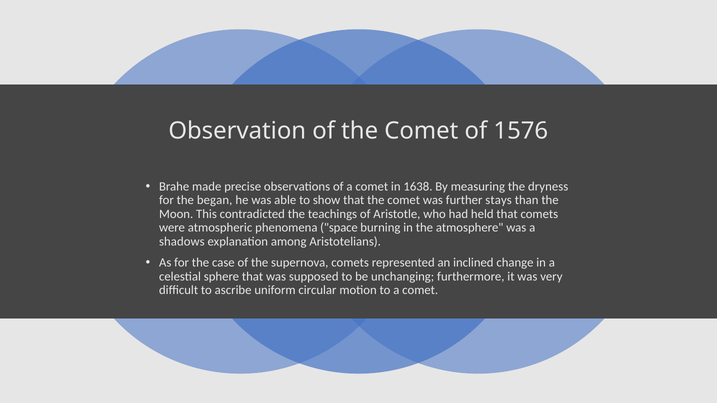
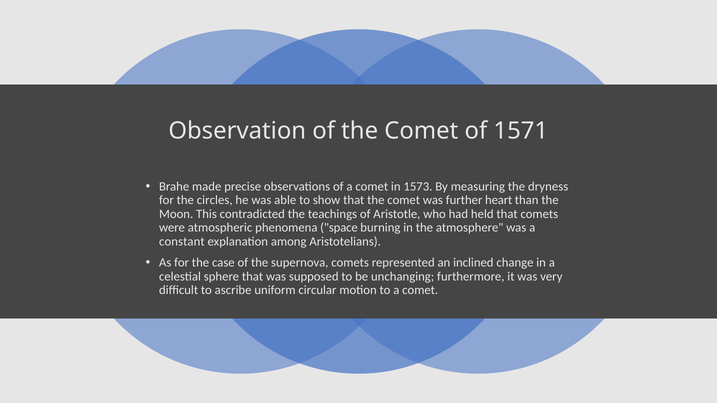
1576: 1576 -> 1571
1638: 1638 -> 1573
began: began -> circles
stays: stays -> heart
shadows: shadows -> constant
